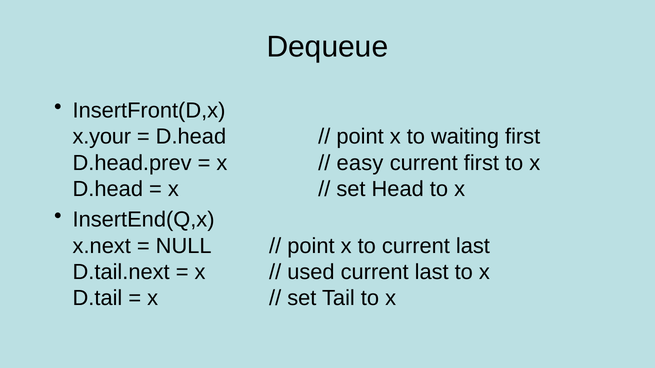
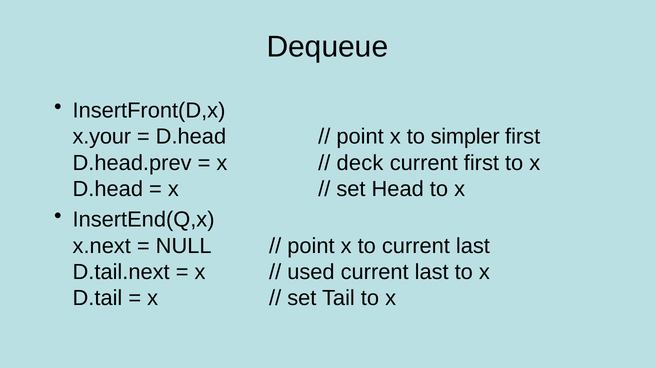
waiting: waiting -> simpler
easy: easy -> deck
